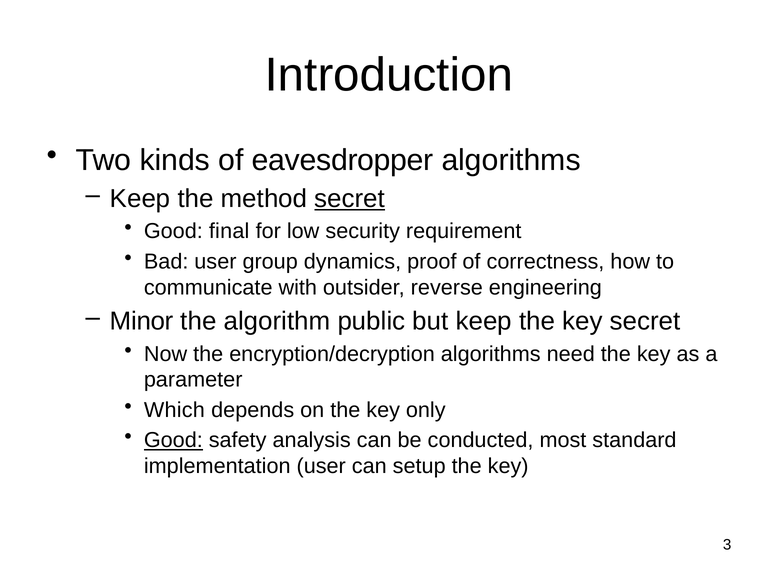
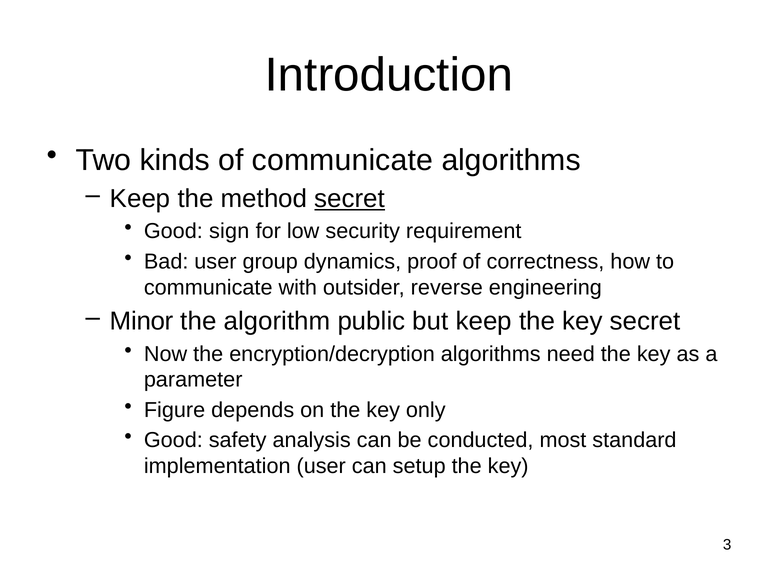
of eavesdropper: eavesdropper -> communicate
final: final -> sign
Which: Which -> Figure
Good at (173, 441) underline: present -> none
